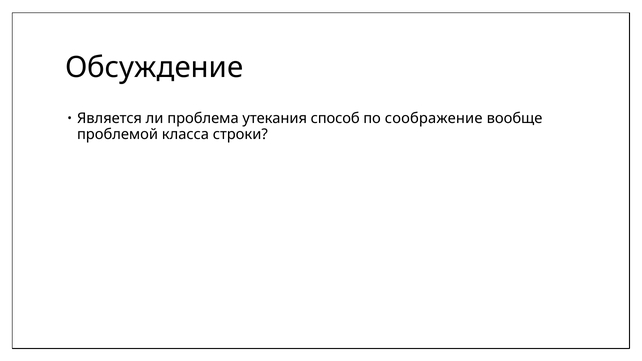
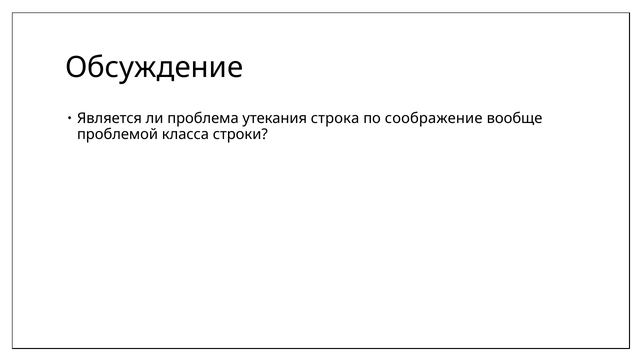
способ: способ -> строка
